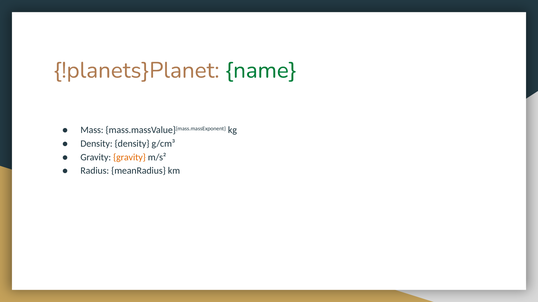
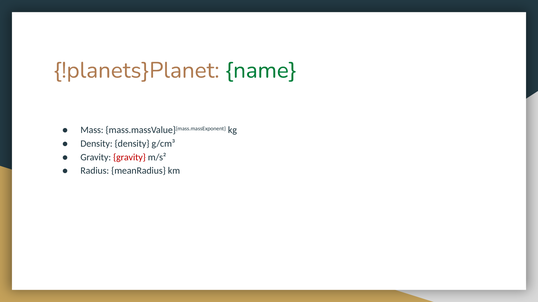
gravity at (129, 157) colour: orange -> red
